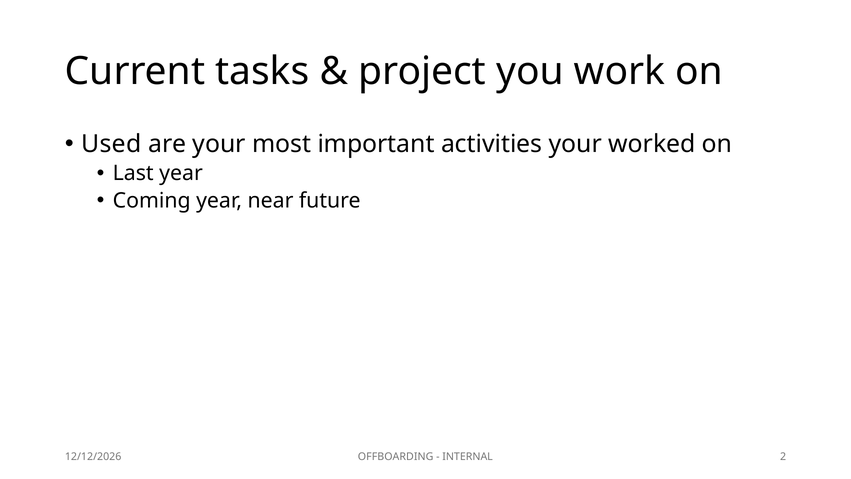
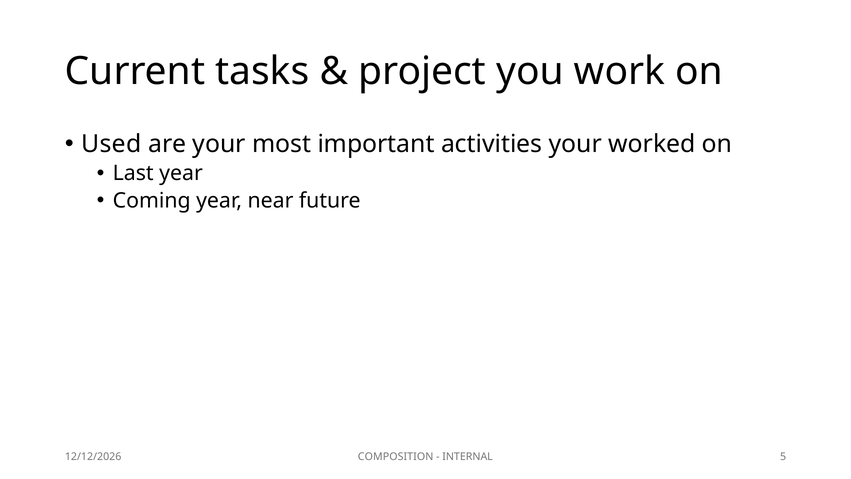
OFFBOARDING: OFFBOARDING -> COMPOSITION
2: 2 -> 5
